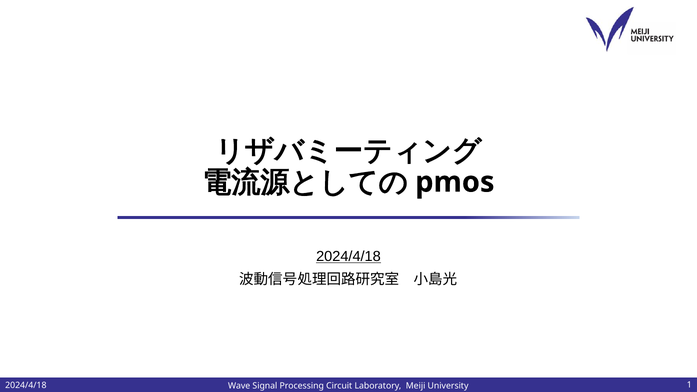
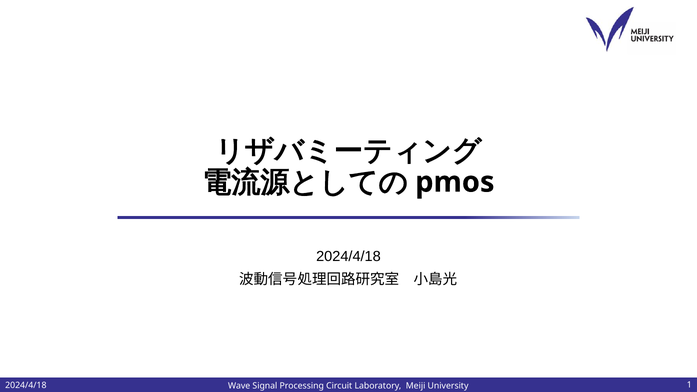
2024/4/18 at (348, 257) underline: present -> none
